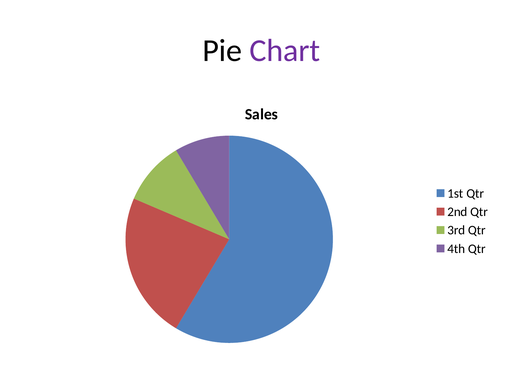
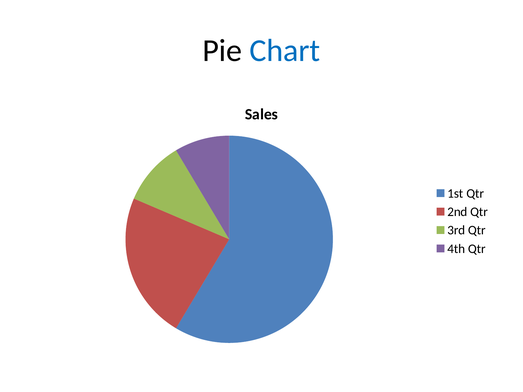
Chart colour: purple -> blue
